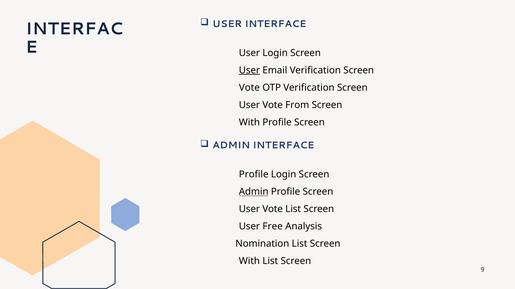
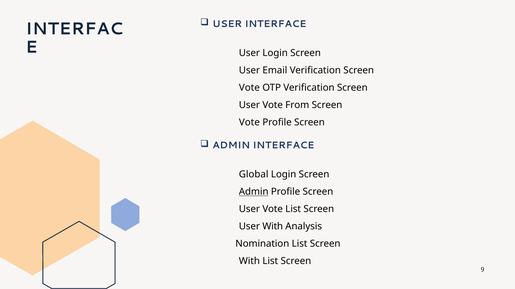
User at (249, 70) underline: present -> none
With at (249, 123): With -> Vote
Profile at (254, 175): Profile -> Global
User Free: Free -> With
